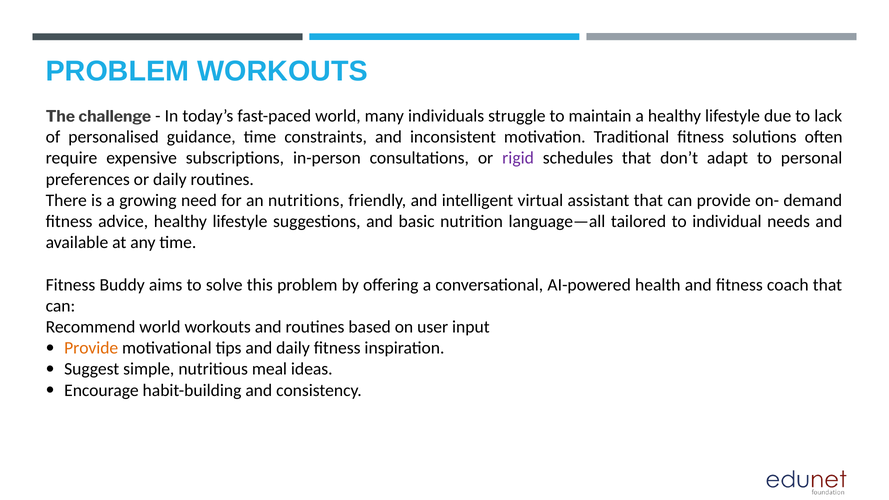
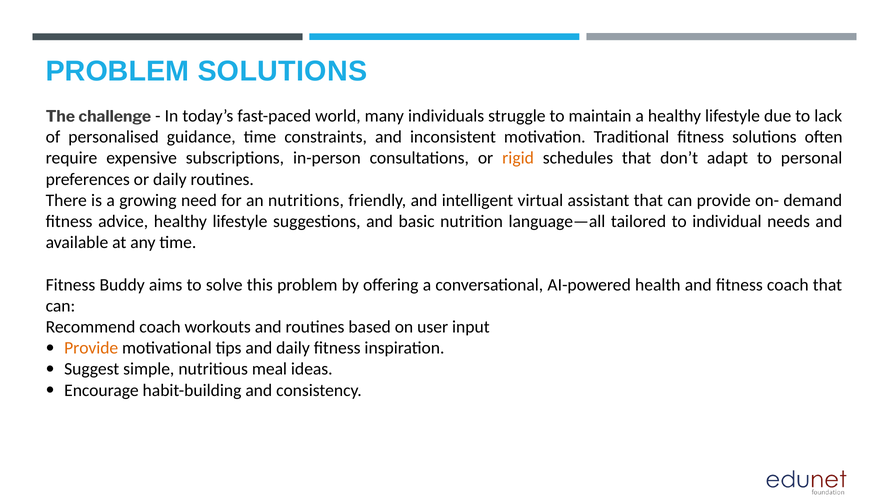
PROBLEM WORKOUTS: WORKOUTS -> SOLUTIONS
rigid colour: purple -> orange
Recommend world: world -> coach
